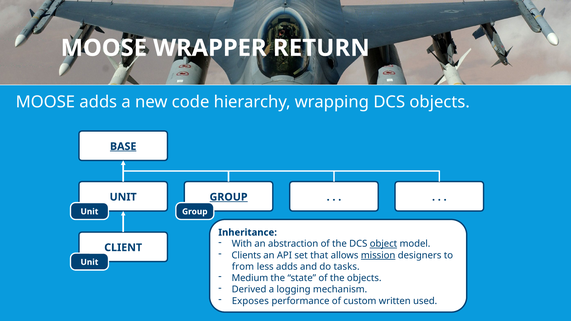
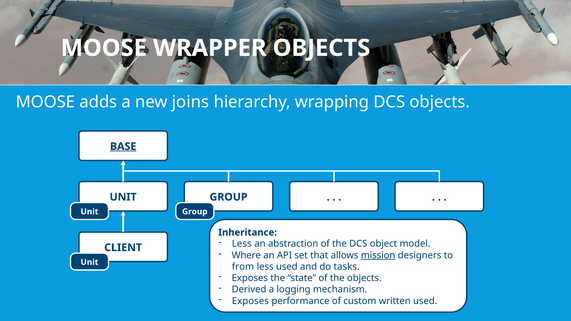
WRAPPER RETURN: RETURN -> OBJECTS
code: code -> joins
GROUP at (229, 197) underline: present -> none
With at (242, 244): With -> Less
object underline: present -> none
Clients: Clients -> Where
less adds: adds -> used
Medium at (250, 278): Medium -> Exposes
